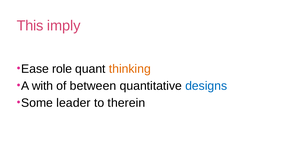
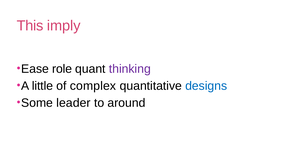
thinking colour: orange -> purple
with: with -> little
between: between -> complex
therein: therein -> around
